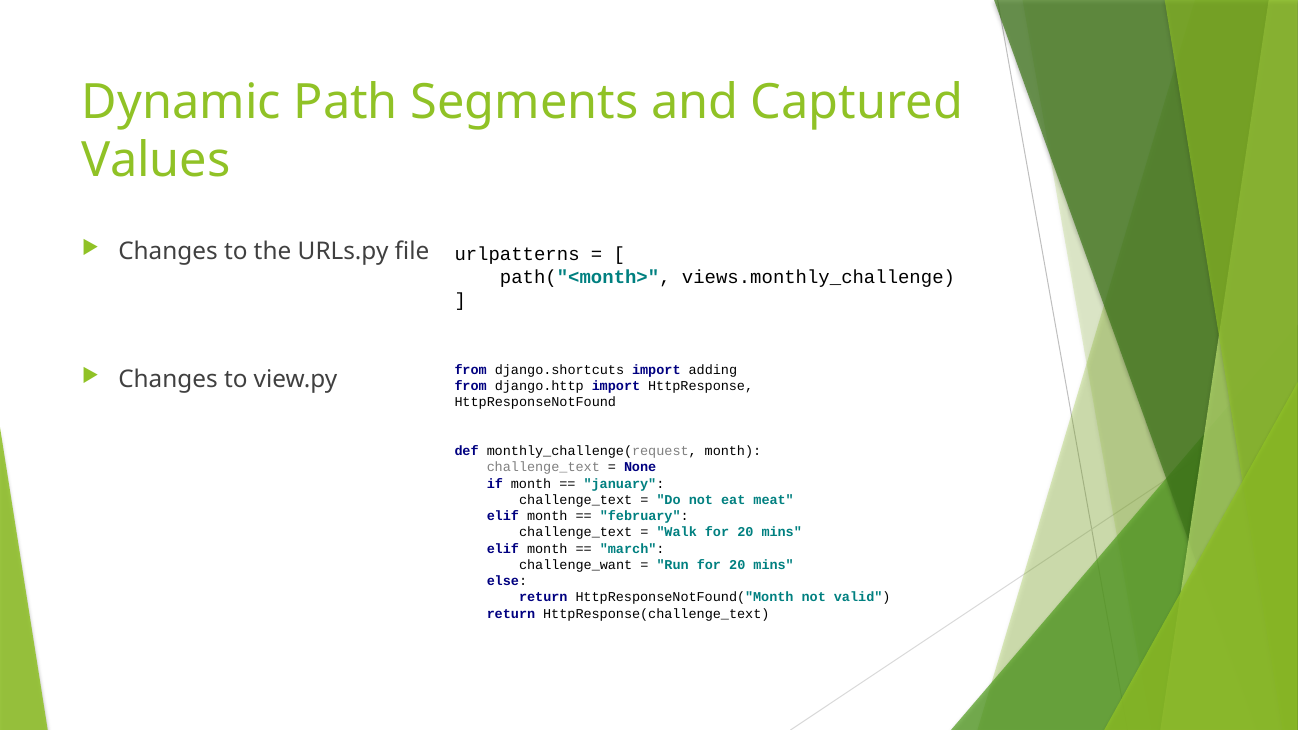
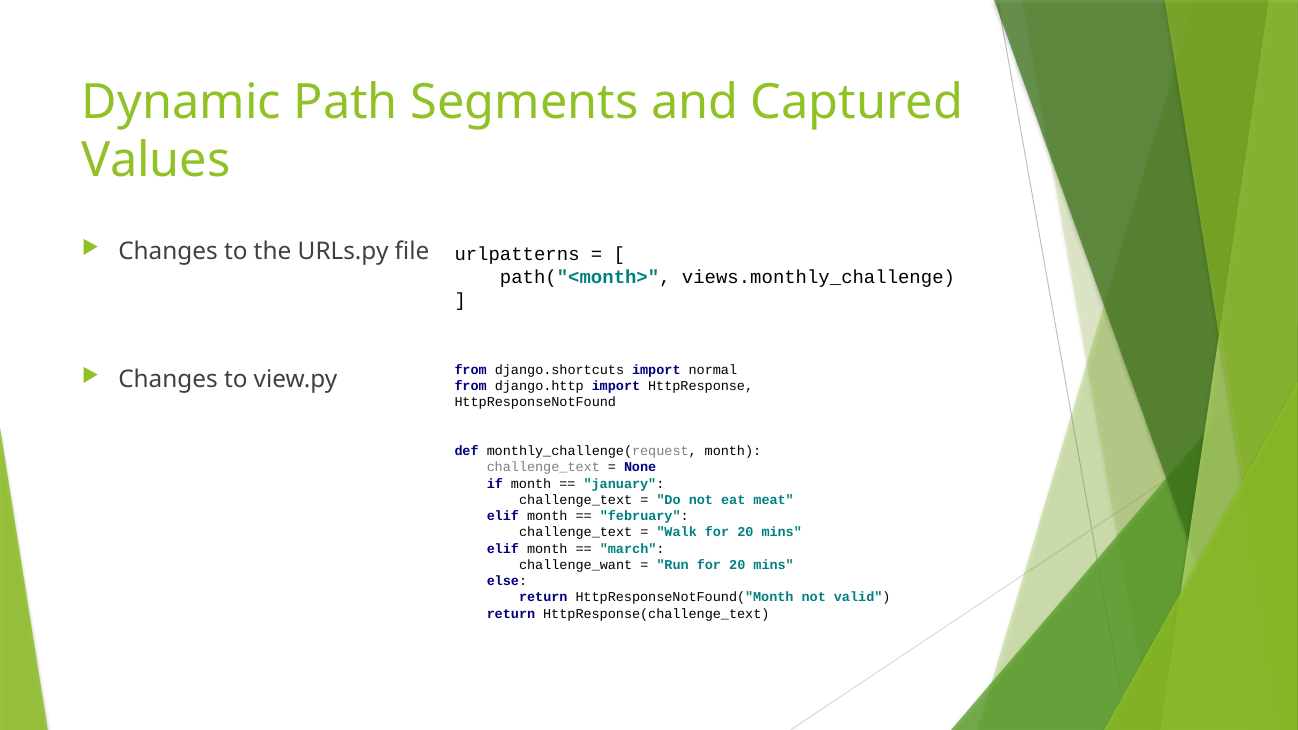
adding: adding -> normal
